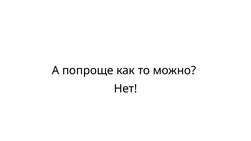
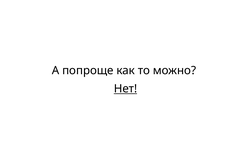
Нет underline: none -> present
